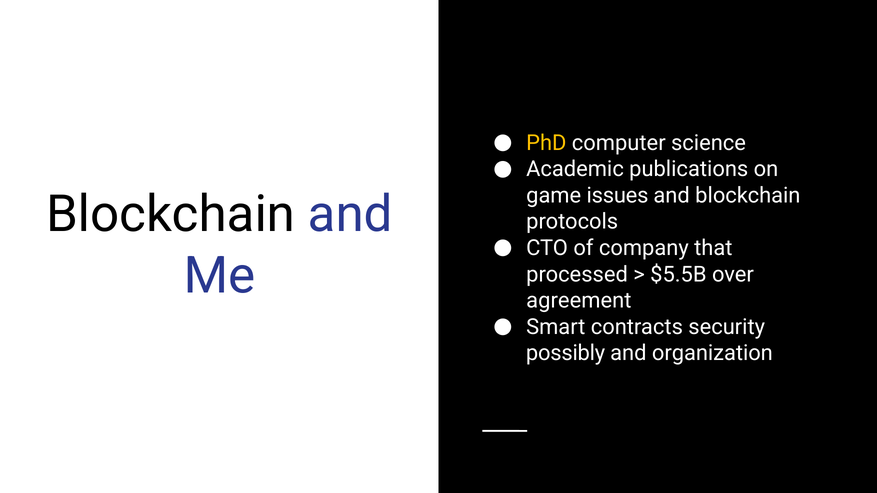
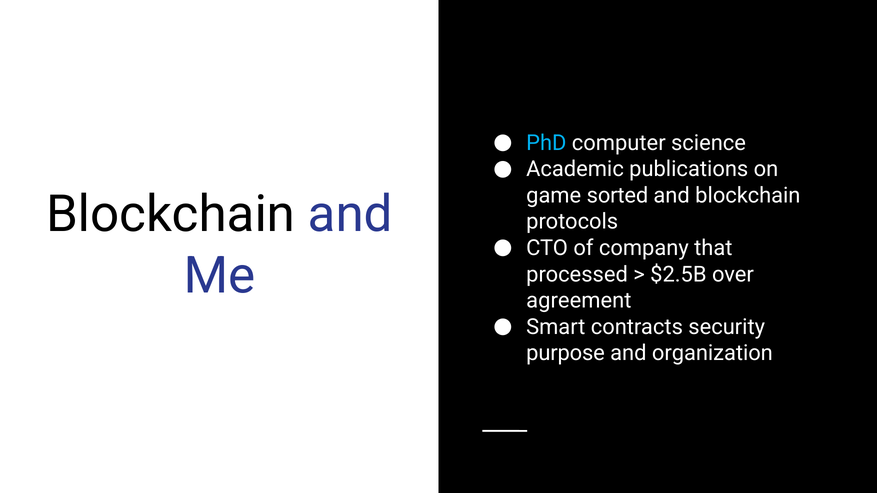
PhD colour: yellow -> light blue
issues: issues -> sorted
$5.5B: $5.5B -> $2.5B
possibly: possibly -> purpose
